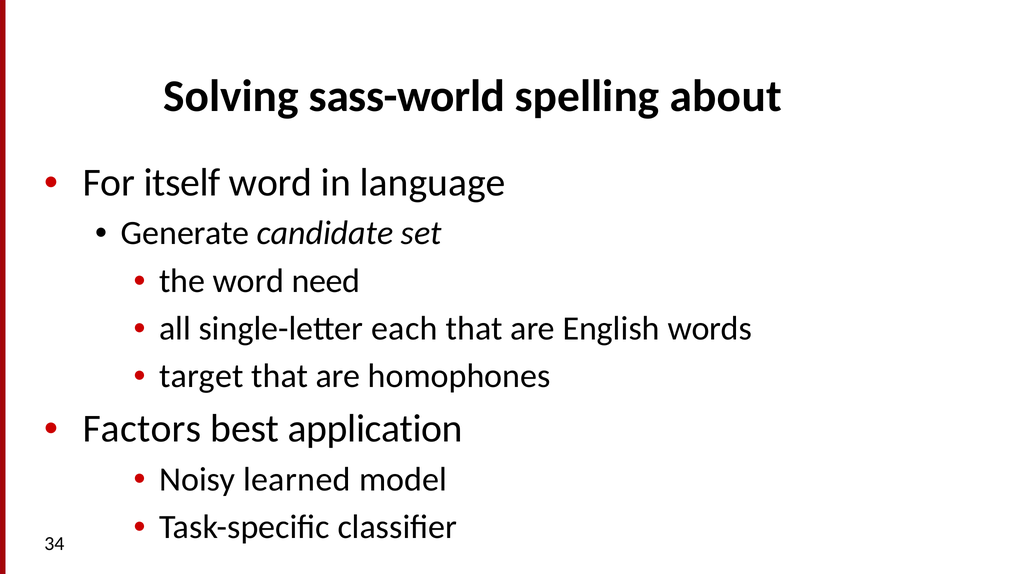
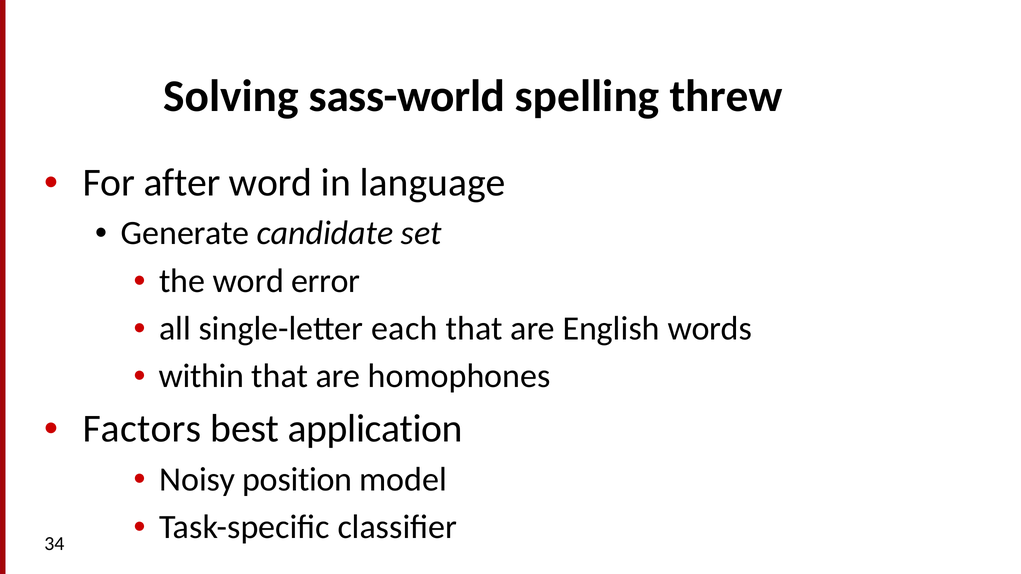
about: about -> threw
itself: itself -> after
need: need -> error
target: target -> within
learned: learned -> position
